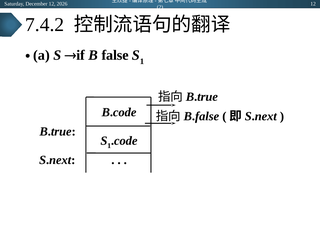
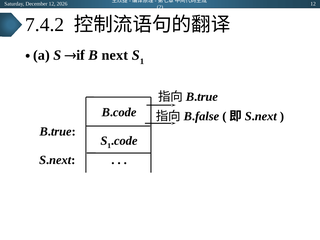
false: false -> next
